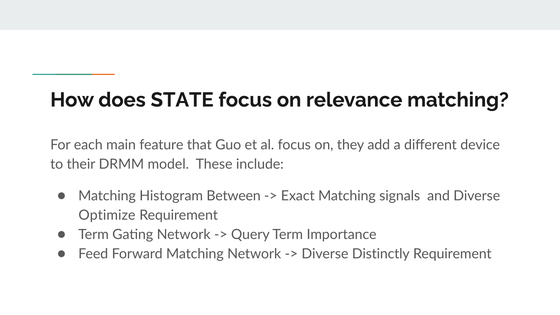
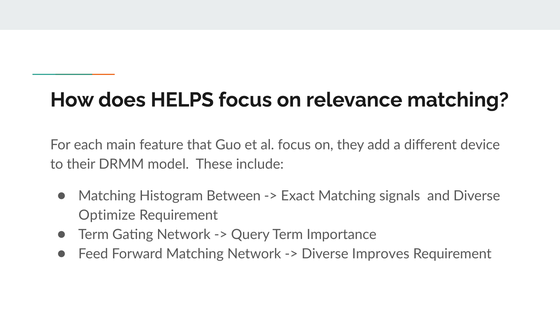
STATE: STATE -> HELPS
Distinctly: Distinctly -> Improves
